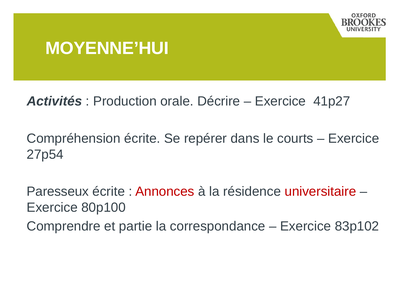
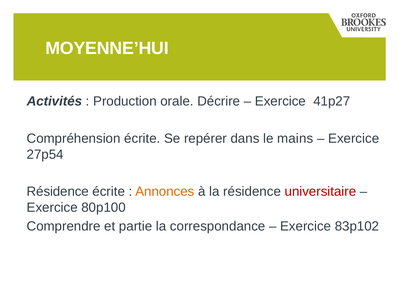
courts: courts -> mains
Paresseux at (58, 192): Paresseux -> Résidence
Annonces colour: red -> orange
